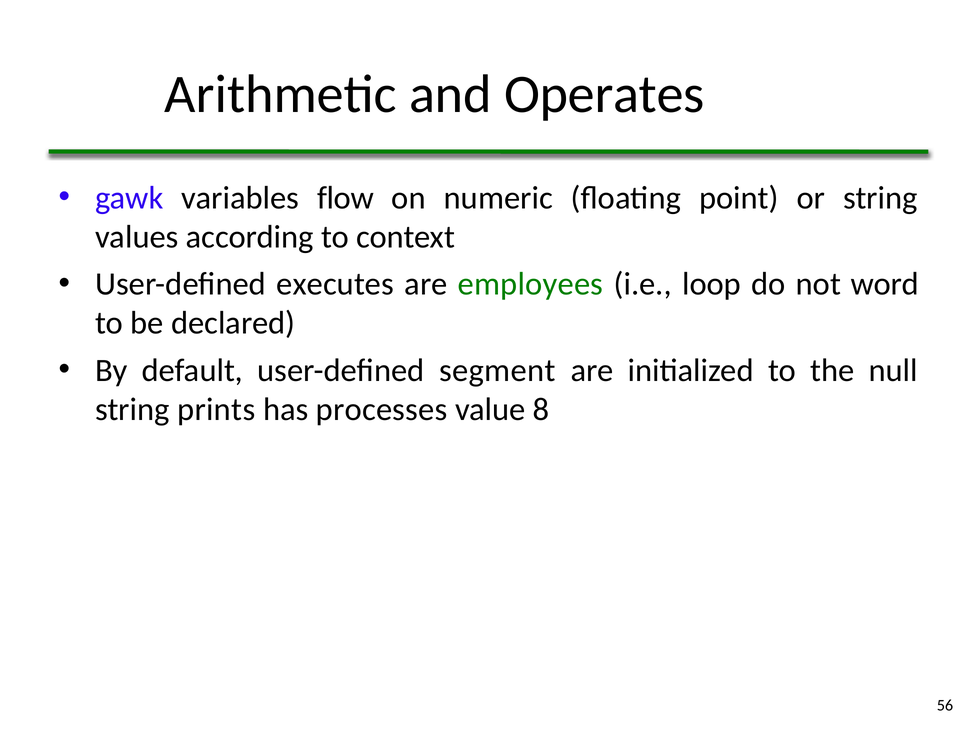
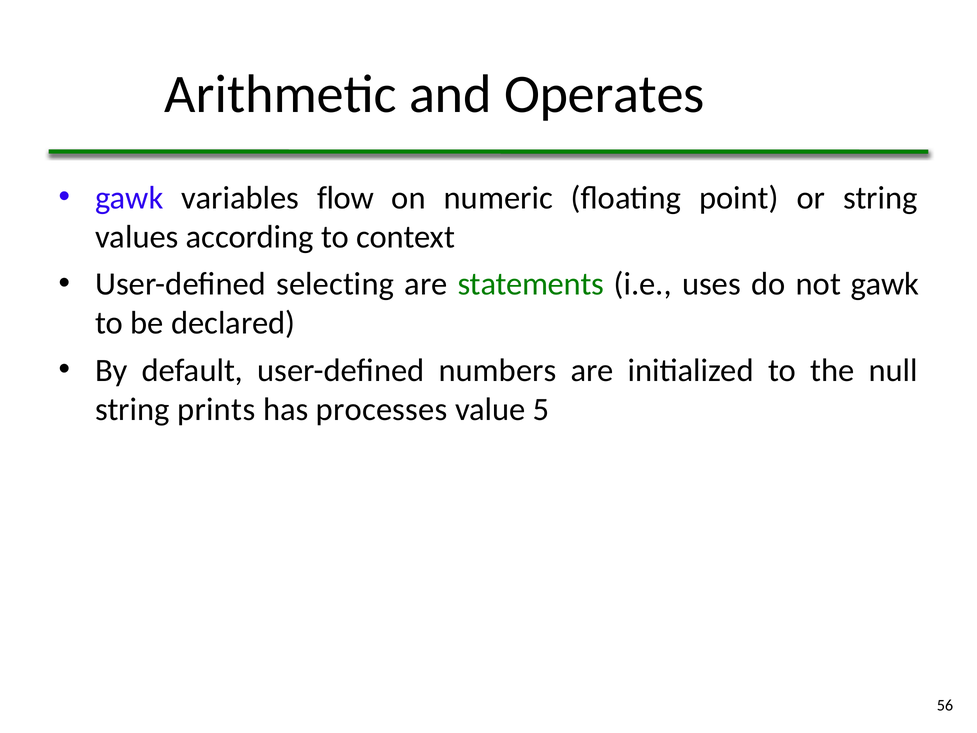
executes: executes -> selecting
employees: employees -> statements
loop: loop -> uses
not word: word -> gawk
segment: segment -> numbers
8: 8 -> 5
